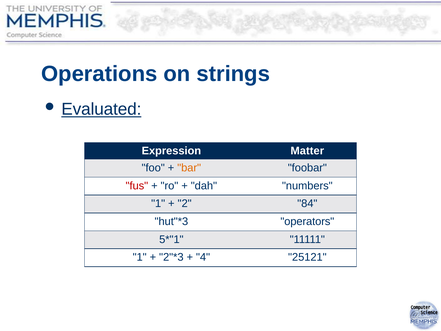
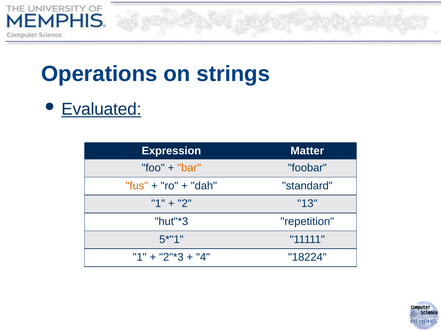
fus colour: red -> orange
numbers: numbers -> standard
84: 84 -> 13
operators: operators -> repetition
25121: 25121 -> 18224
